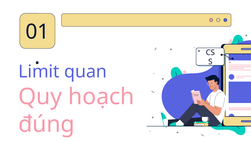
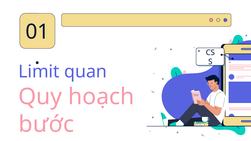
đúng: đúng -> bước
